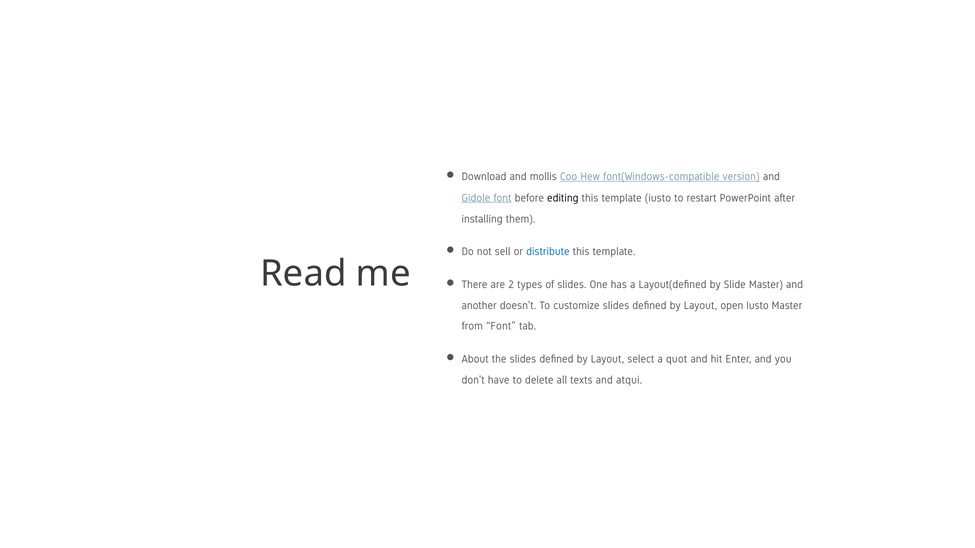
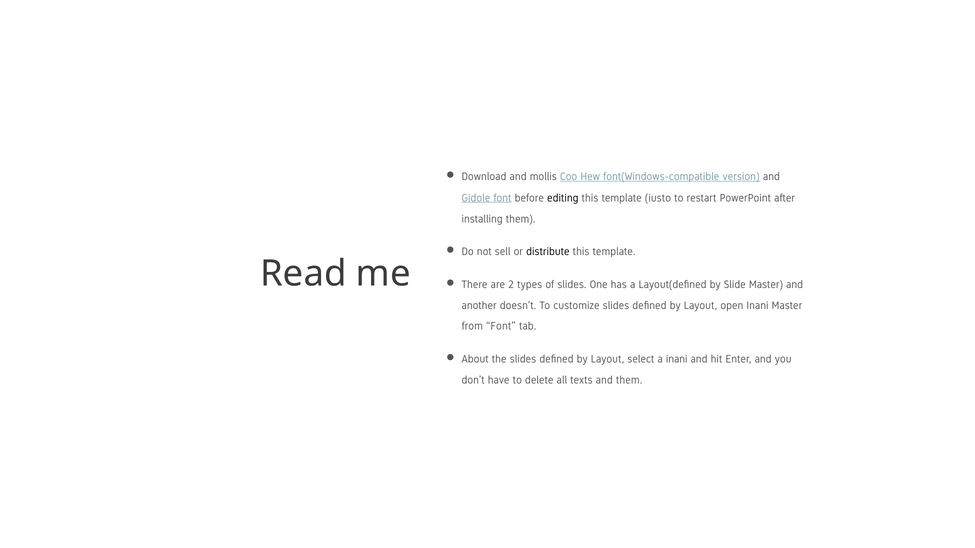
distribute colour: blue -> black
open Iusto: Iusto -> Inani
a quot: quot -> inani
and atqui: atqui -> them
